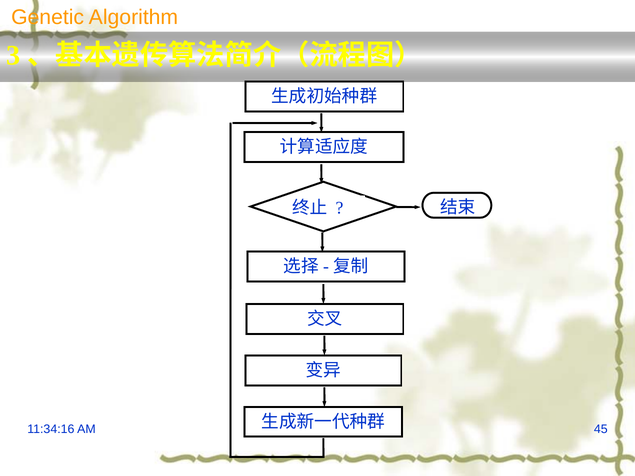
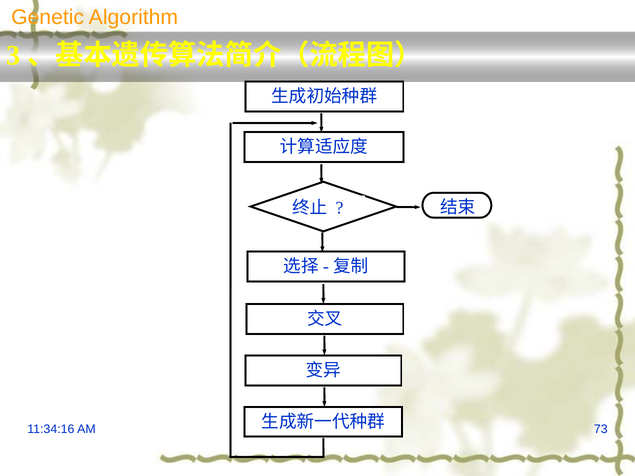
45: 45 -> 73
